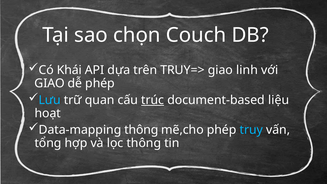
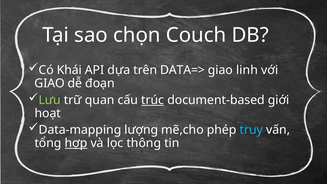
TRUY=>: TRUY=> -> DATA=>
dễ phép: phép -> đoạn
Lưu colour: light blue -> light green
liệu: liệu -> giới
Data-mapping thông: thông -> lượng
hợp underline: none -> present
